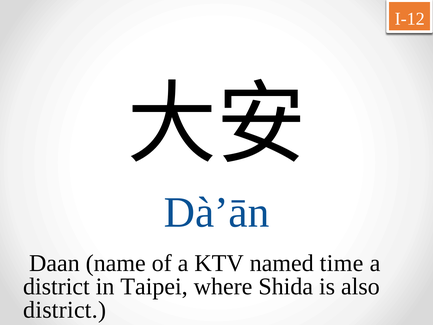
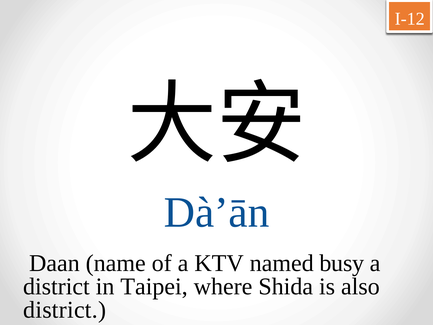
time: time -> busy
